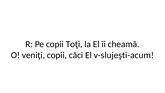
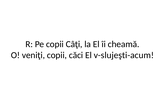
Toţi: Toţi -> Câţi
